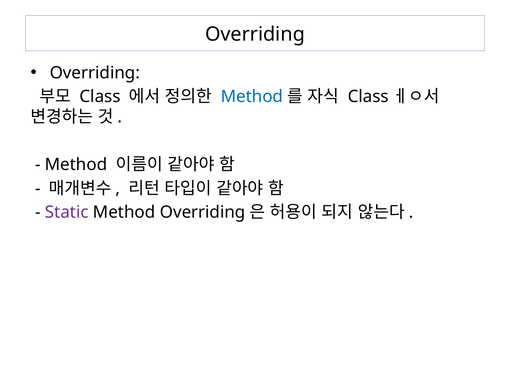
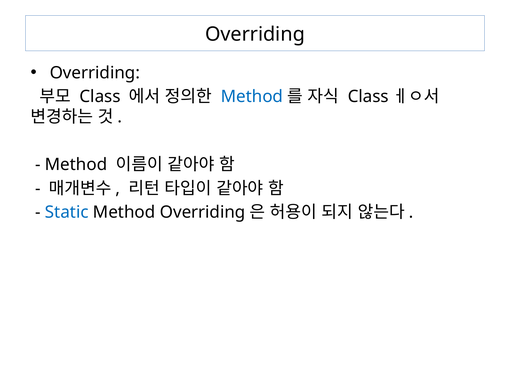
Static colour: purple -> blue
